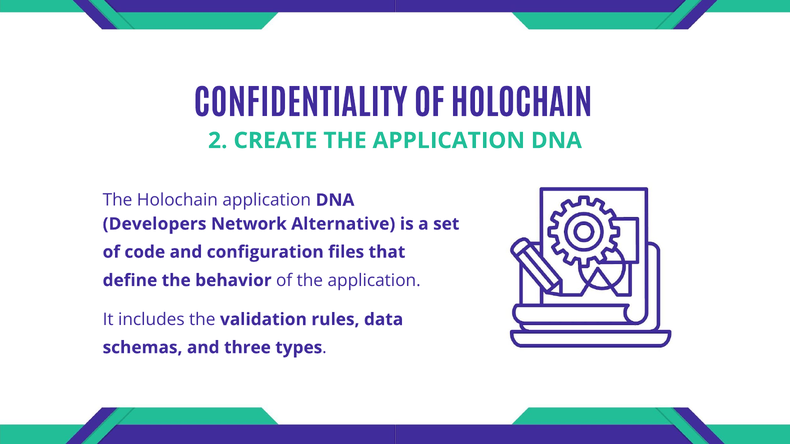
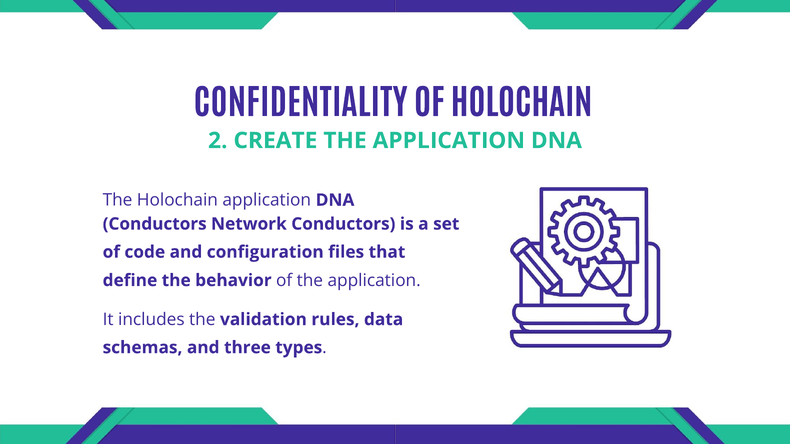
Developers at (155, 224): Developers -> Conductors
Network Alternative: Alternative -> Conductors
